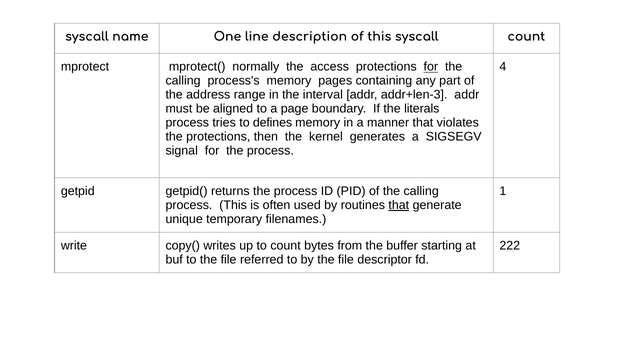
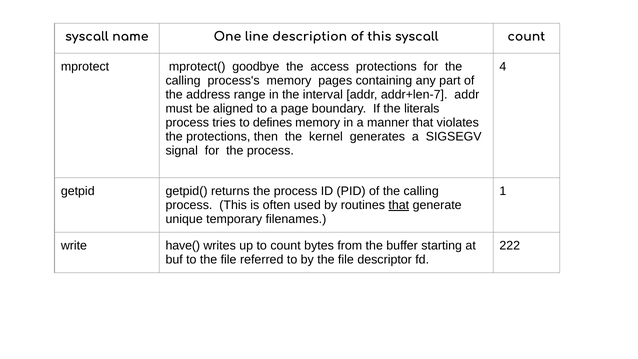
normally: normally -> goodbye
for at (431, 67) underline: present -> none
addr+len-3: addr+len-3 -> addr+len-7
copy(: copy( -> have(
